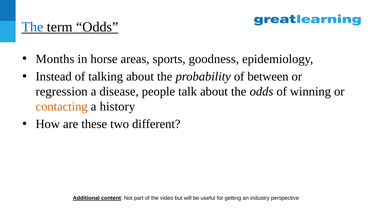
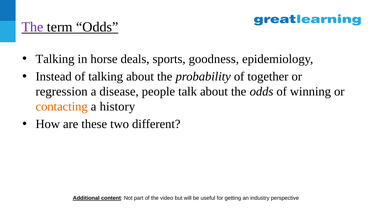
The at (32, 27) colour: blue -> purple
Months at (55, 59): Months -> Talking
areas: areas -> deals
between: between -> together
